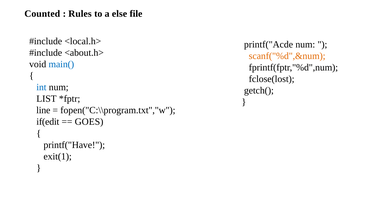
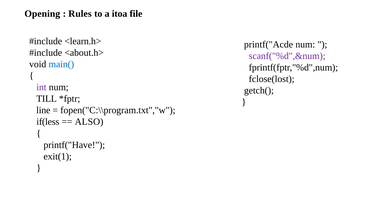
Counted: Counted -> Opening
else: else -> itoa
<local.h>: <local.h> -> <learn.h>
scanf("%d",&num colour: orange -> purple
int colour: blue -> purple
LIST: LIST -> TILL
if(edit: if(edit -> if(less
GOES: GOES -> ALSO
